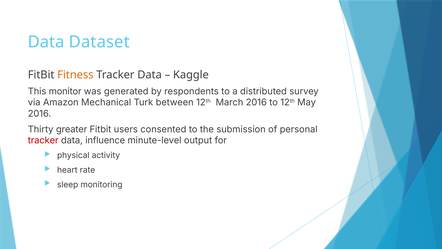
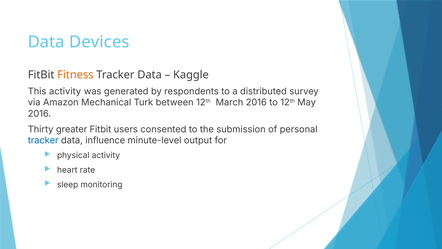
Dataset: Dataset -> Devices
This monitor: monitor -> activity
tracker at (43, 140) colour: red -> blue
